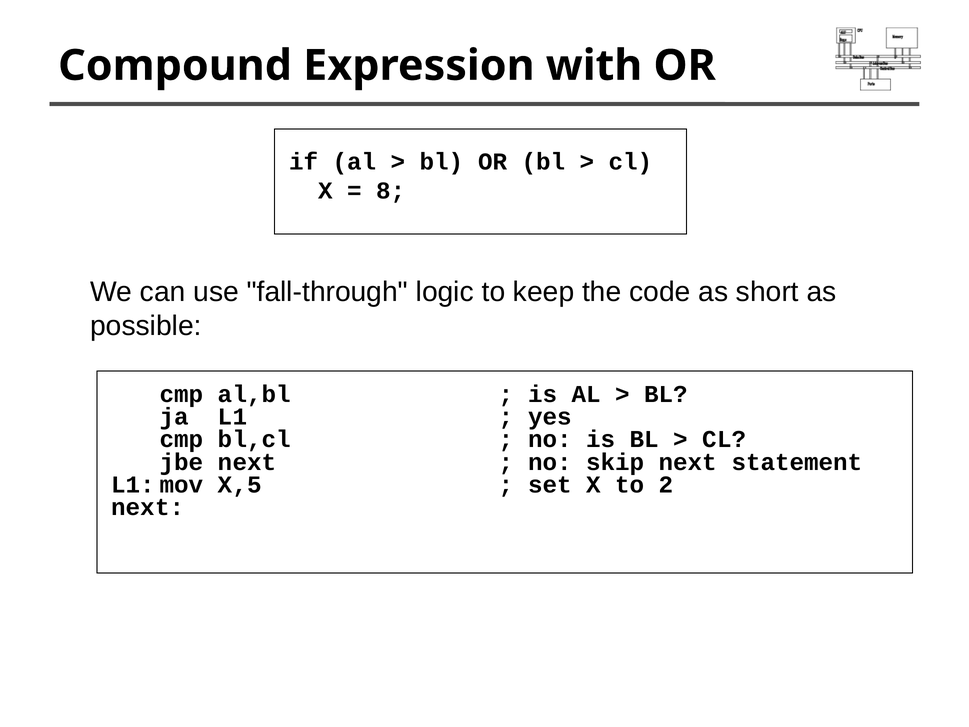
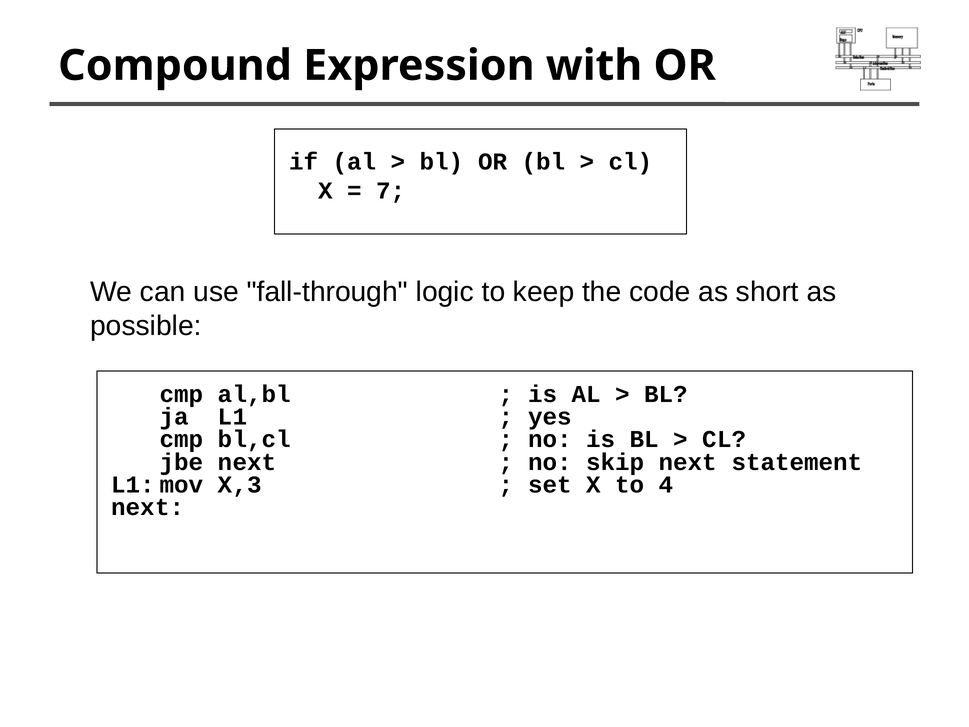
8: 8 -> 7
X,5: X,5 -> X,3
2: 2 -> 4
